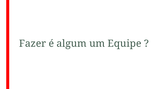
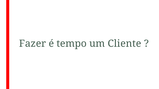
algum: algum -> tempo
Equipe: Equipe -> Cliente
